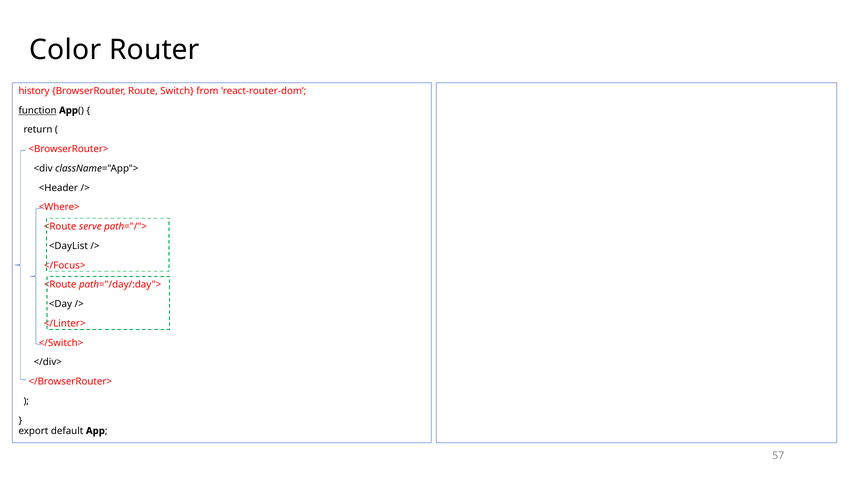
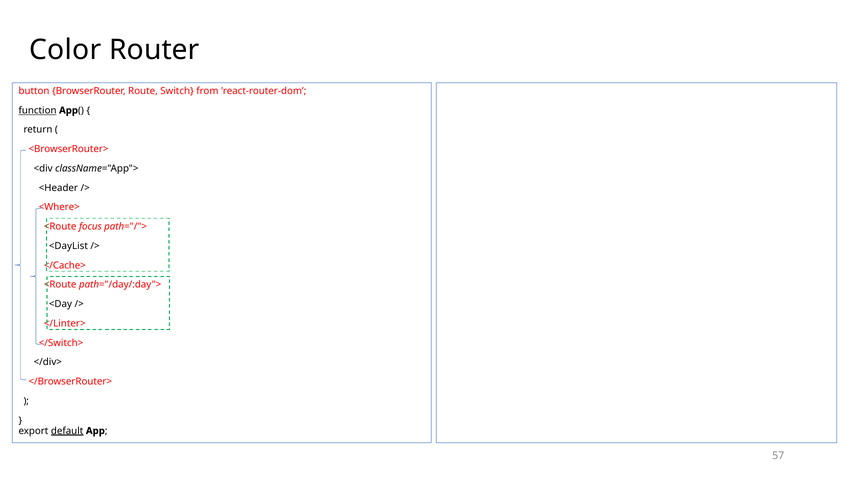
history: history -> button
serve: serve -> focus
</Focus>: </Focus> -> </Cache>
default underline: none -> present
